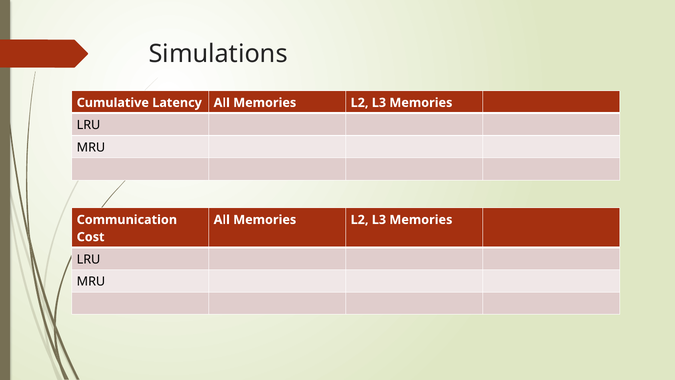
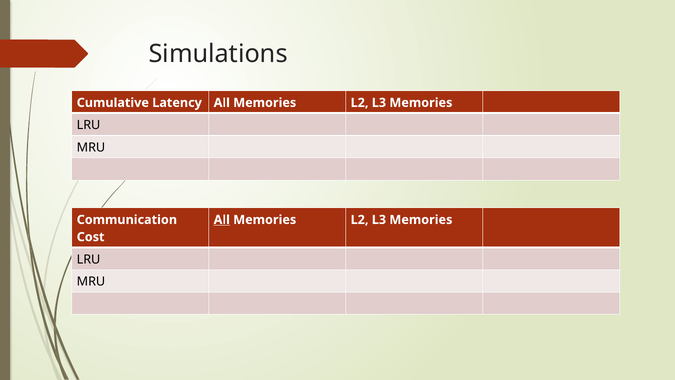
All at (222, 220) underline: none -> present
